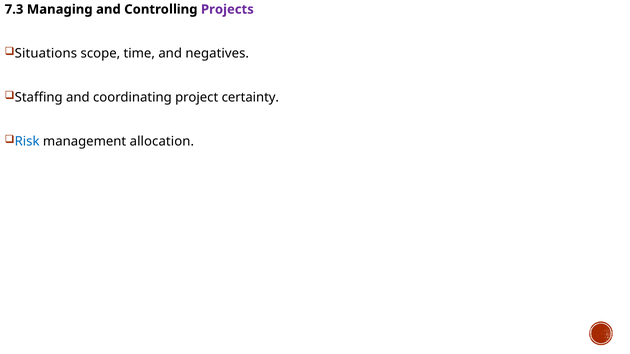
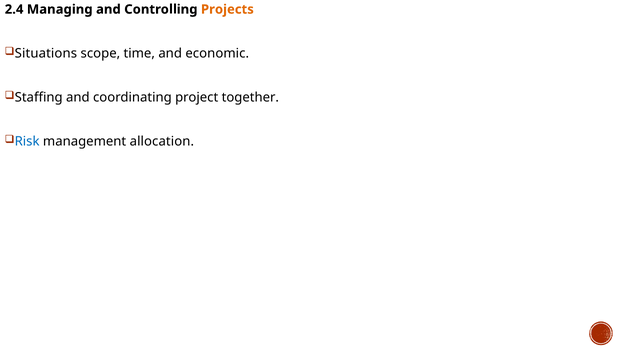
7.3: 7.3 -> 2.4
Projects colour: purple -> orange
negatives: negatives -> economic
certainty: certainty -> together
